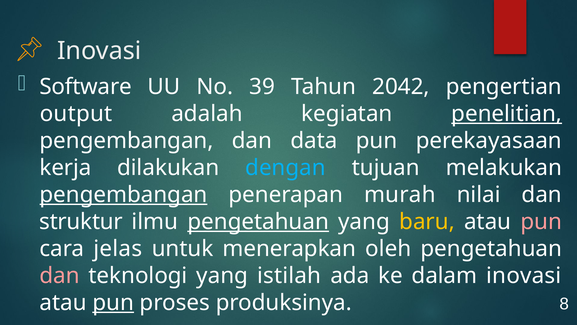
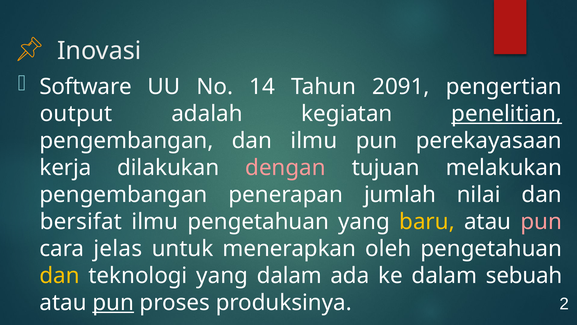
39: 39 -> 14
2042: 2042 -> 2091
dan data: data -> ilmu
dengan colour: light blue -> pink
pengembangan at (124, 194) underline: present -> none
murah: murah -> jumlah
struktur: struktur -> bersifat
pengetahuan at (258, 221) underline: present -> none
dan at (60, 275) colour: pink -> yellow
yang istilah: istilah -> dalam
dalam inovasi: inovasi -> sebuah
8: 8 -> 2
